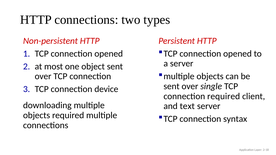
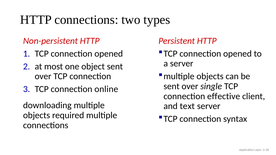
device: device -> online
connection required: required -> effective
